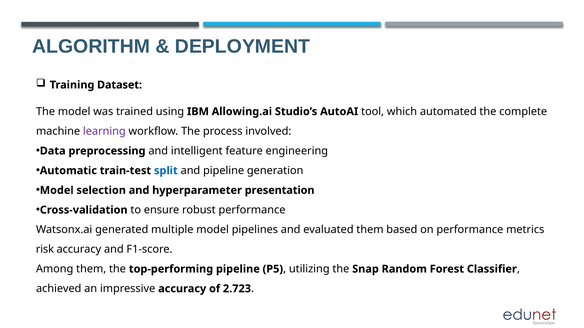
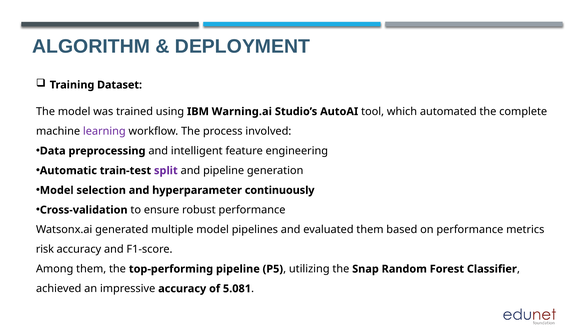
Allowing.ai: Allowing.ai -> Warning.ai
split colour: blue -> purple
presentation: presentation -> continuously
2.723: 2.723 -> 5.081
